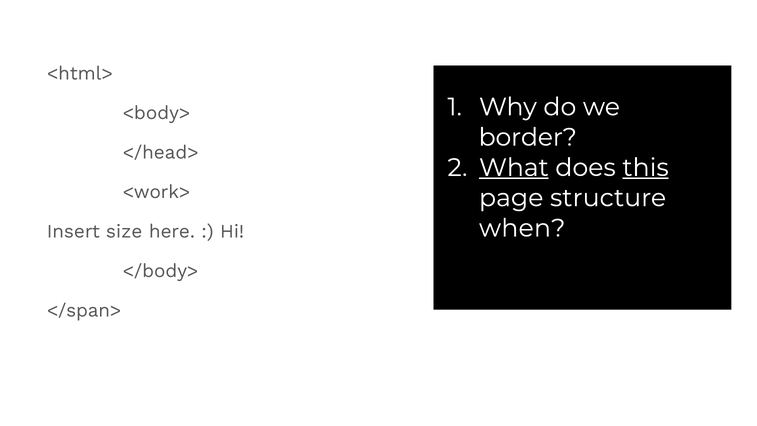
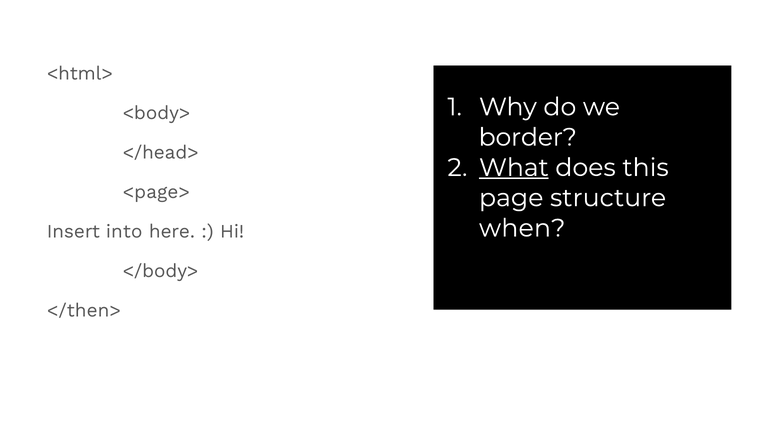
this underline: present -> none
<work>: <work> -> <page>
size: size -> into
</span>: </span> -> </then>
